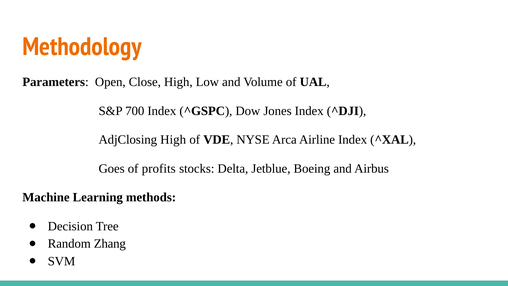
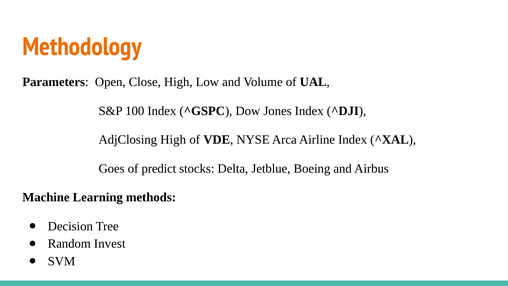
700: 700 -> 100
profits: profits -> predict
Zhang: Zhang -> Invest
